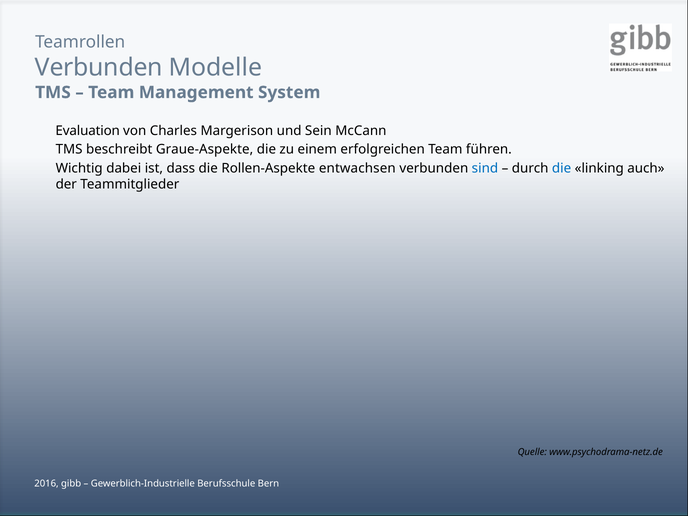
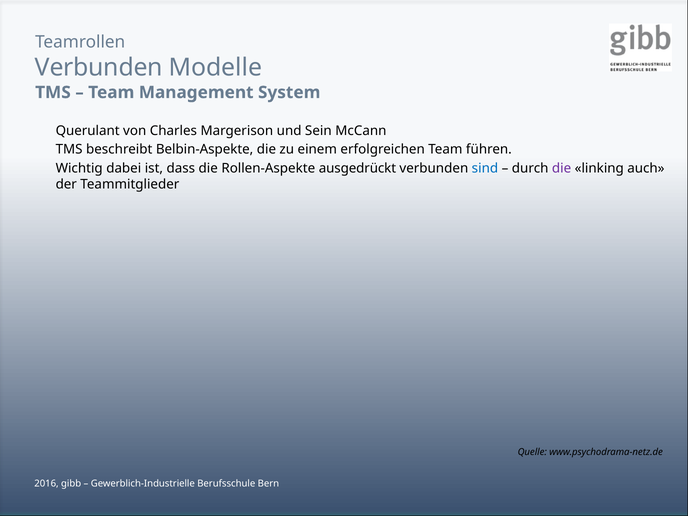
Evaluation: Evaluation -> Querulant
Graue-Aspekte: Graue-Aspekte -> Belbin-Aspekte
entwachsen: entwachsen -> ausgedrückt
die at (562, 168) colour: blue -> purple
